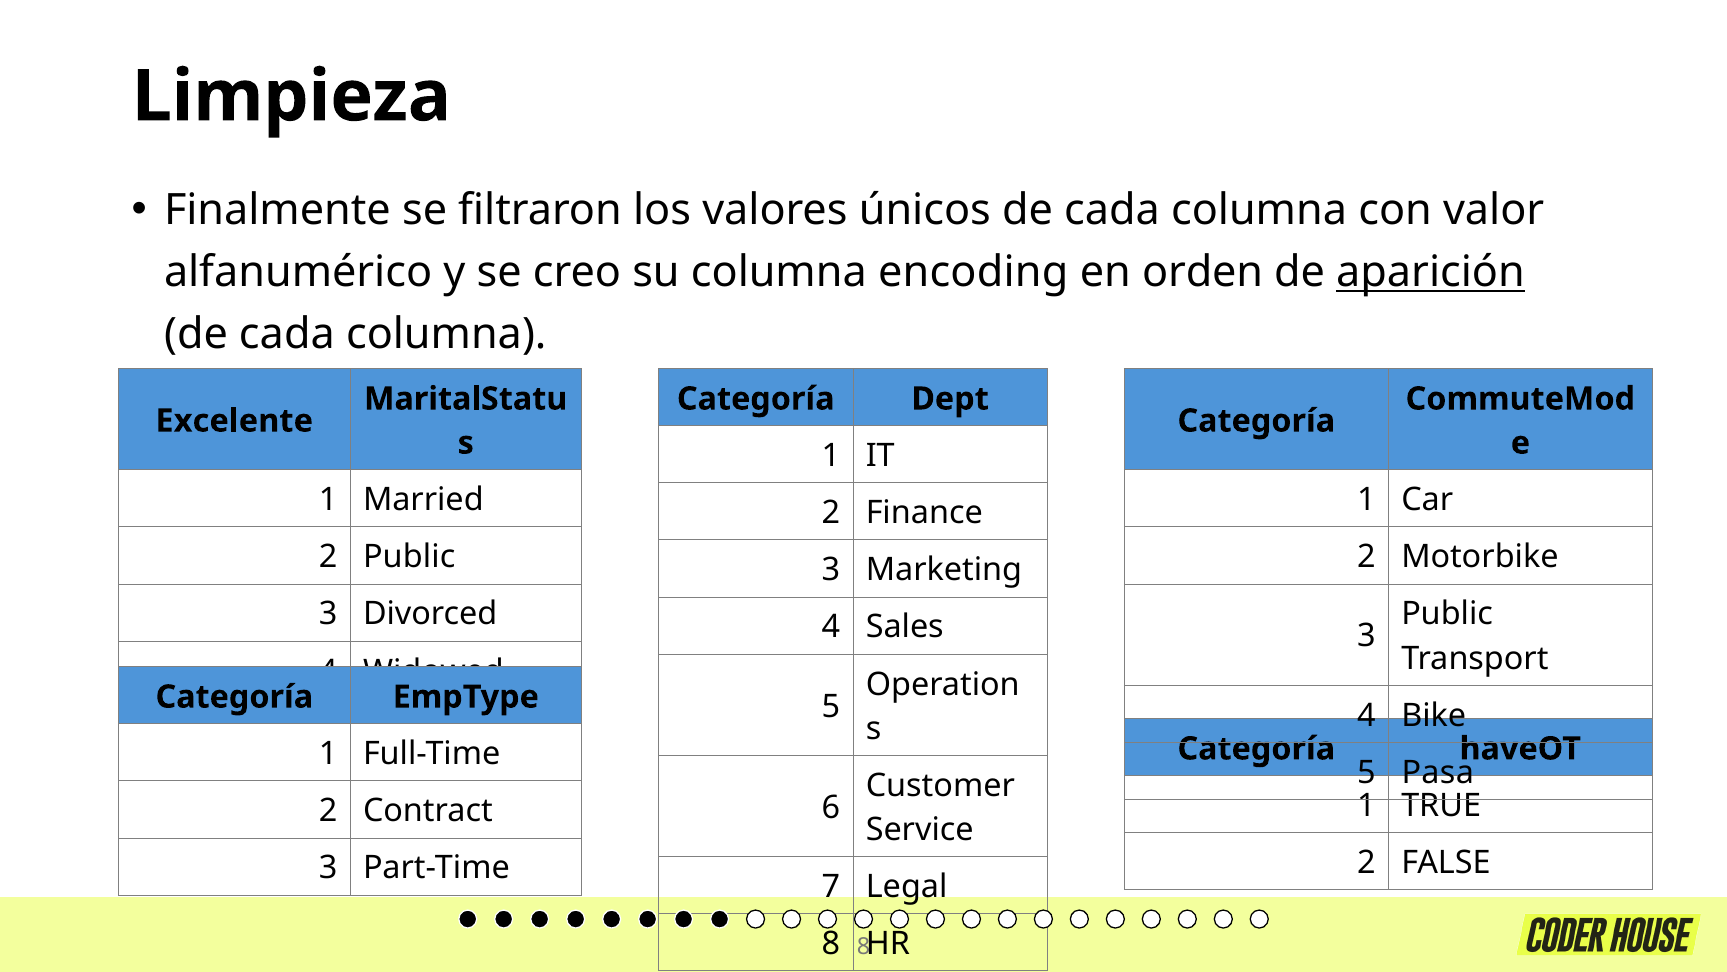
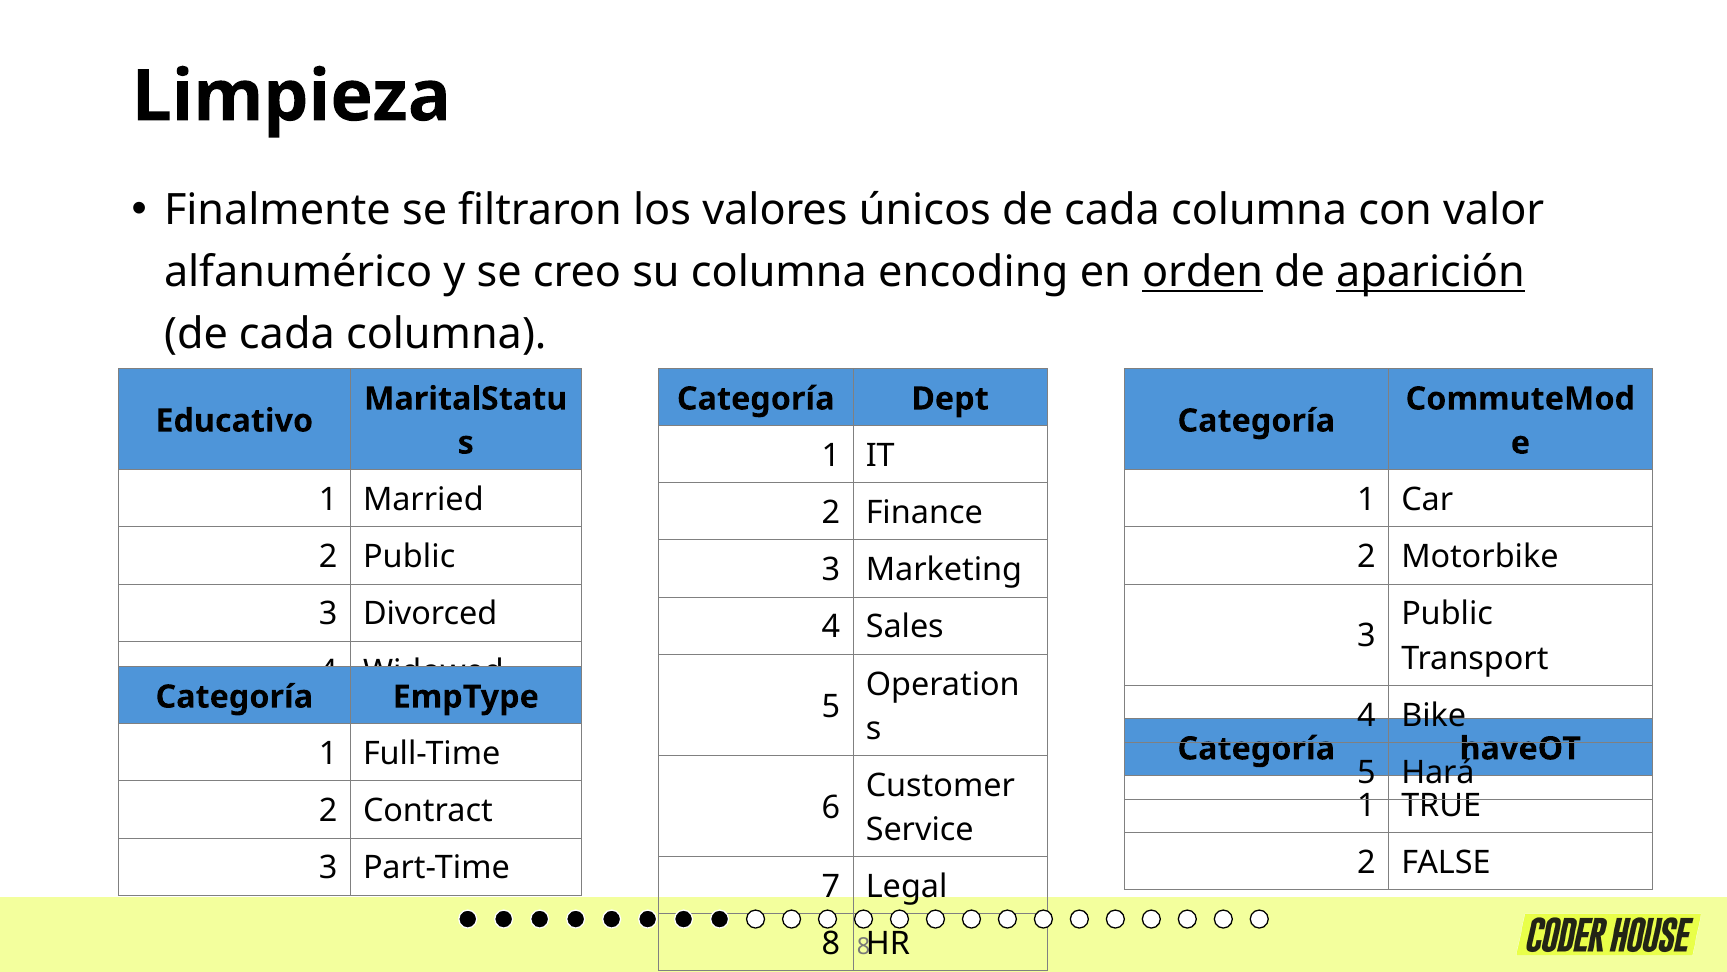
orden underline: none -> present
Excelente: Excelente -> Educativo
Pasa: Pasa -> Hará
